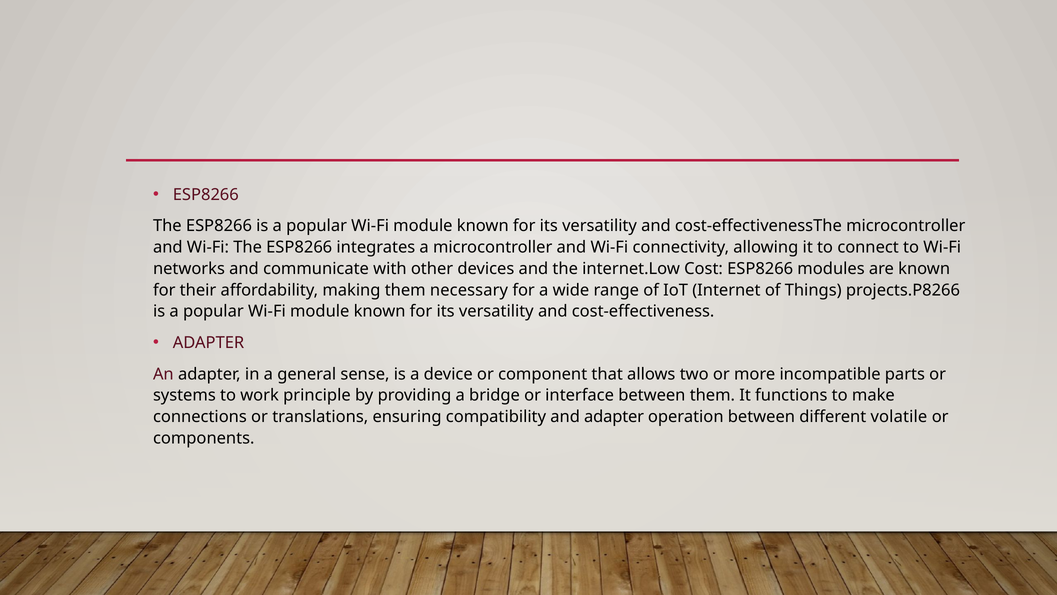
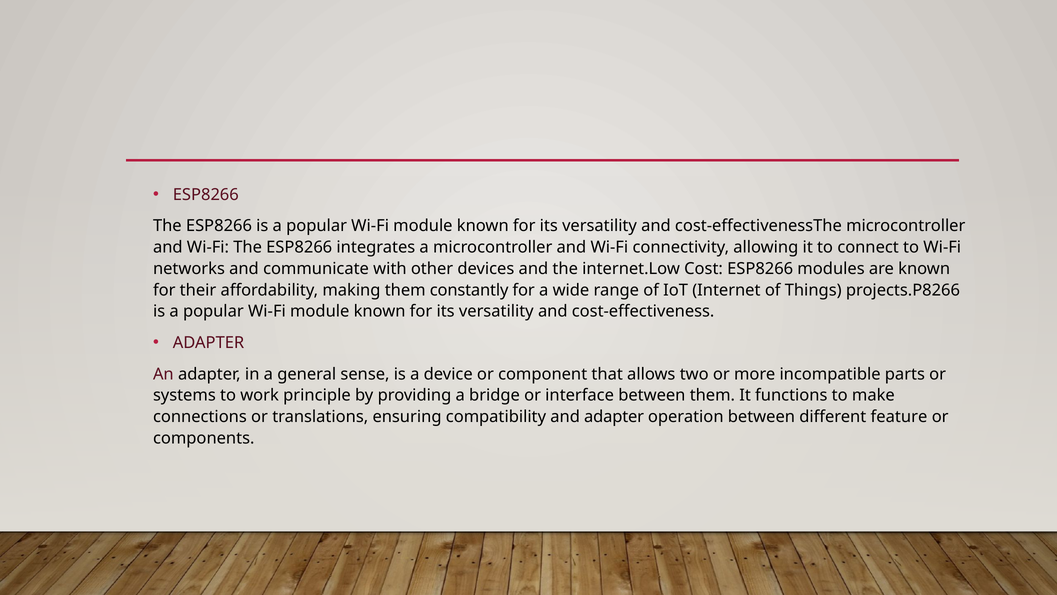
necessary: necessary -> constantly
volatile: volatile -> feature
